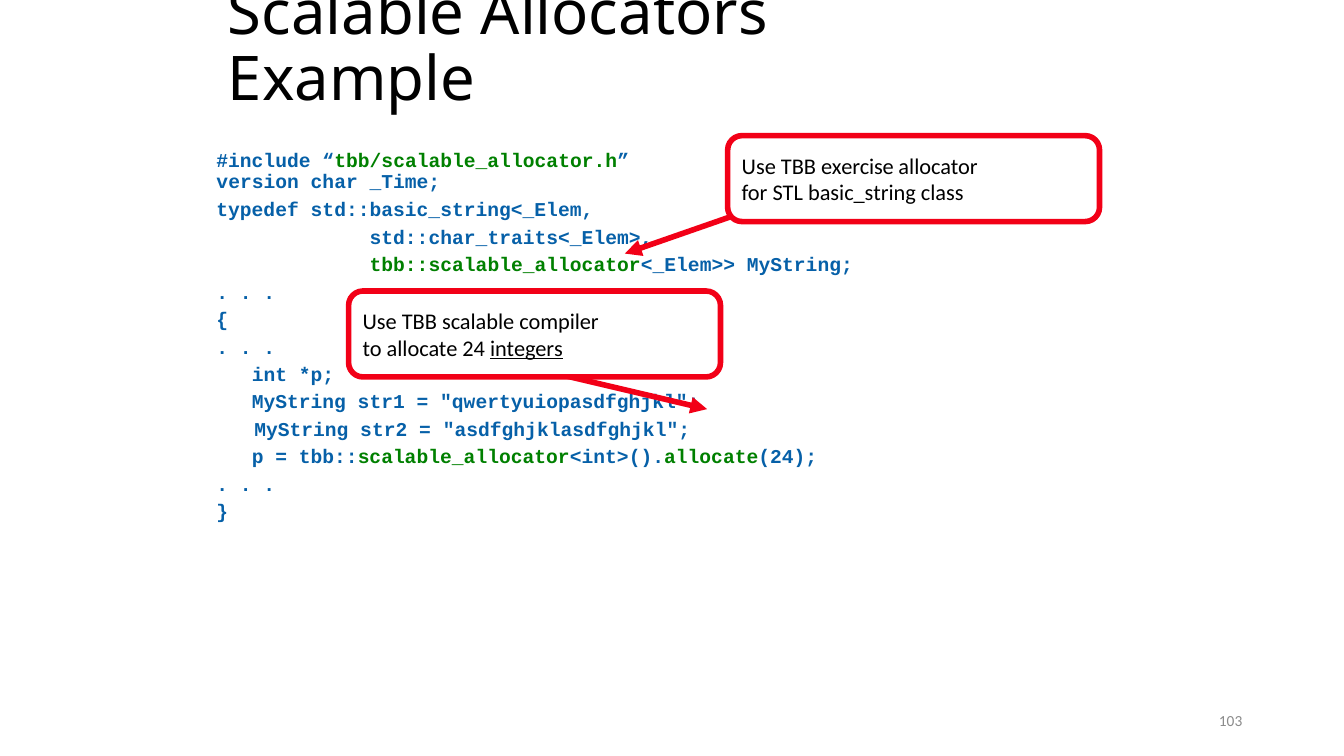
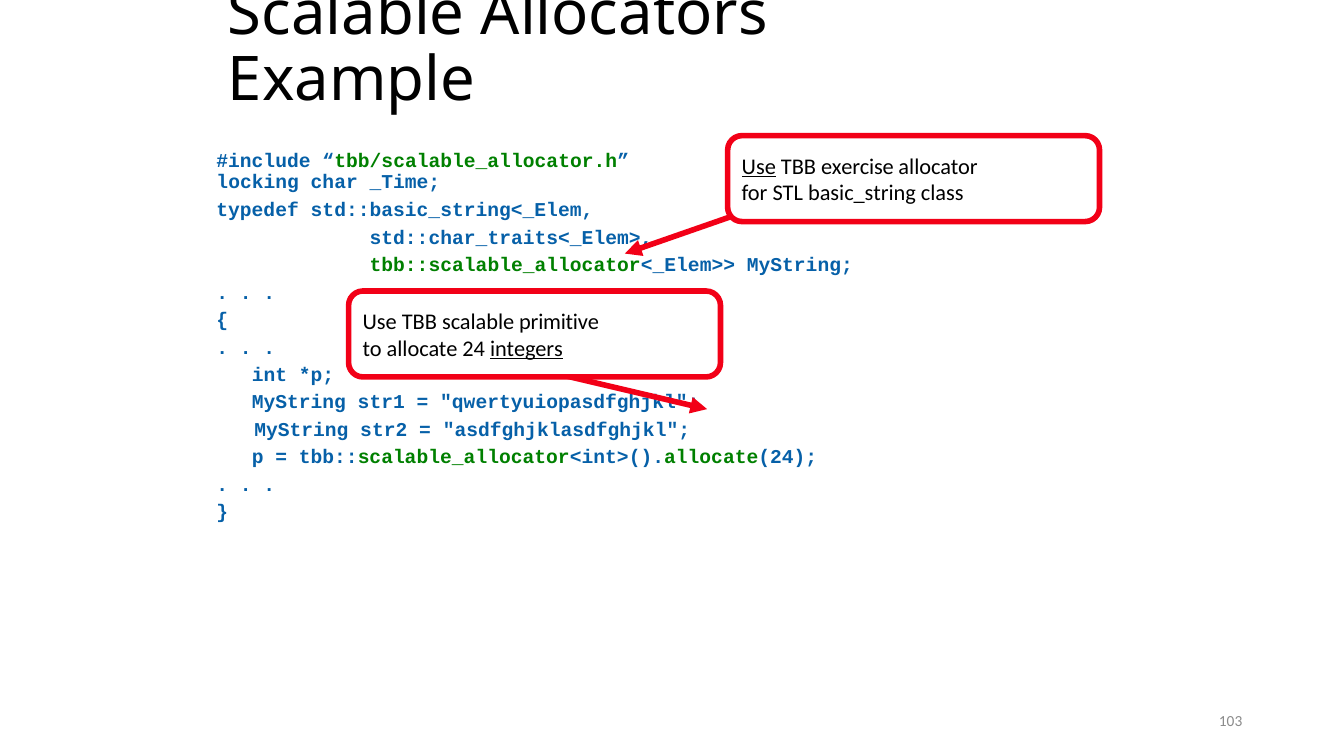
Use at (759, 167) underline: none -> present
version: version -> locking
compiler: compiler -> primitive
